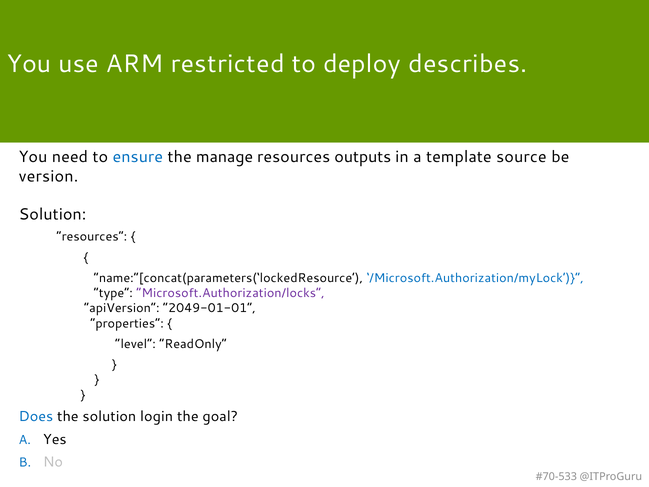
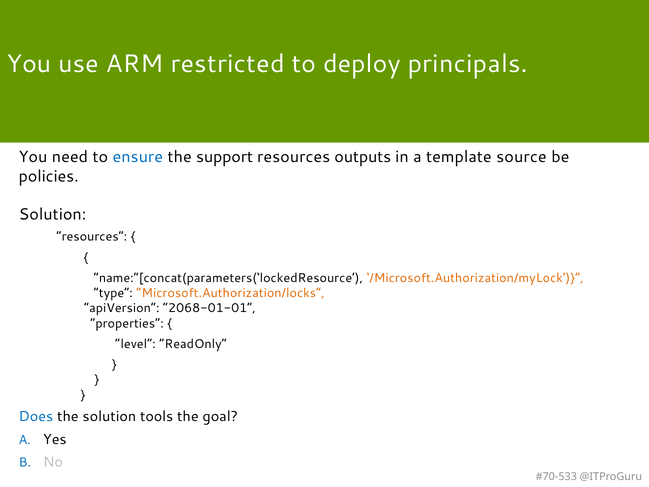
describes: describes -> principals
manage: manage -> support
version: version -> policies
/Microsoft.Authorization/myLock colour: blue -> orange
Microsoft.Authorization/locks colour: purple -> orange
2049-01-01: 2049-01-01 -> 2068-01-01
login: login -> tools
